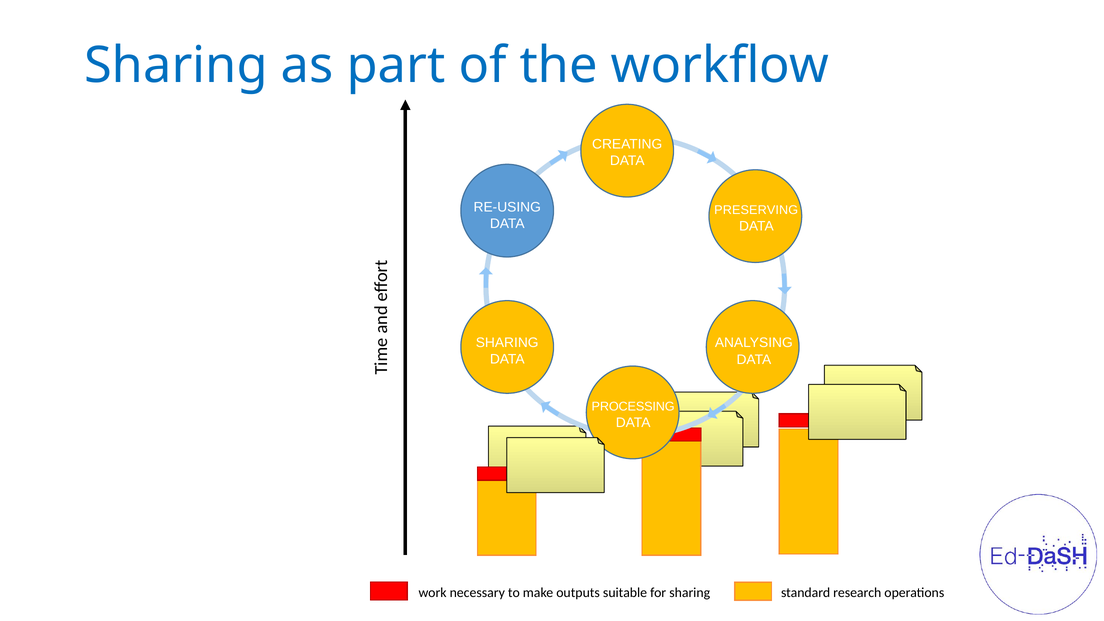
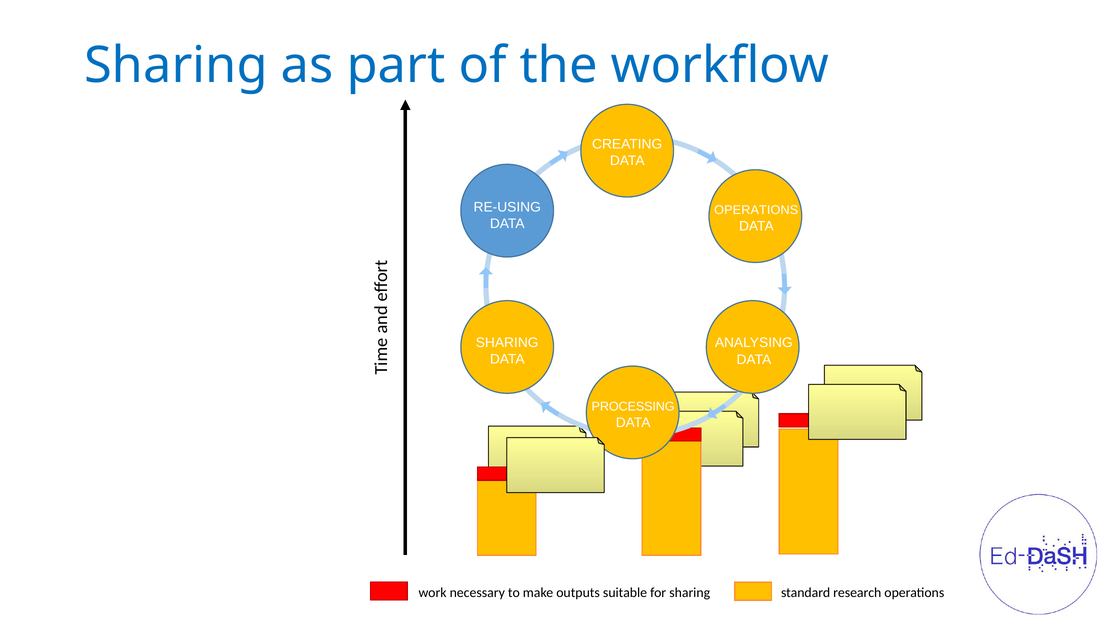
PRESERVING at (756, 210): PRESERVING -> OPERATIONS
